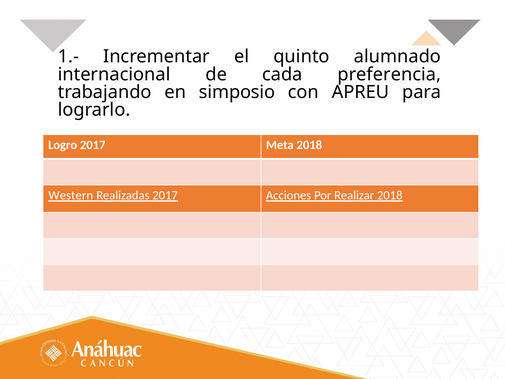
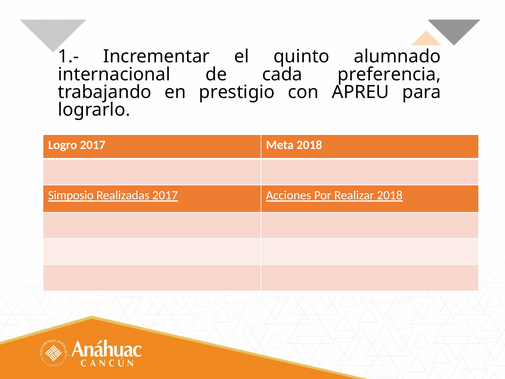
simposio: simposio -> prestigio
Western: Western -> Simposio
